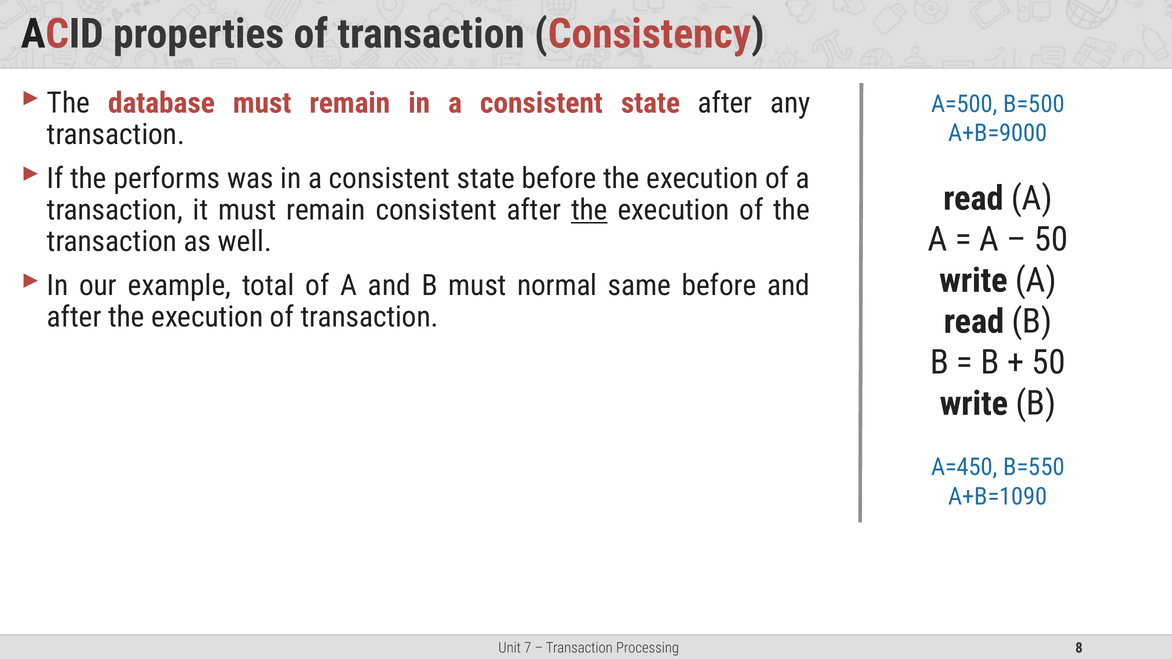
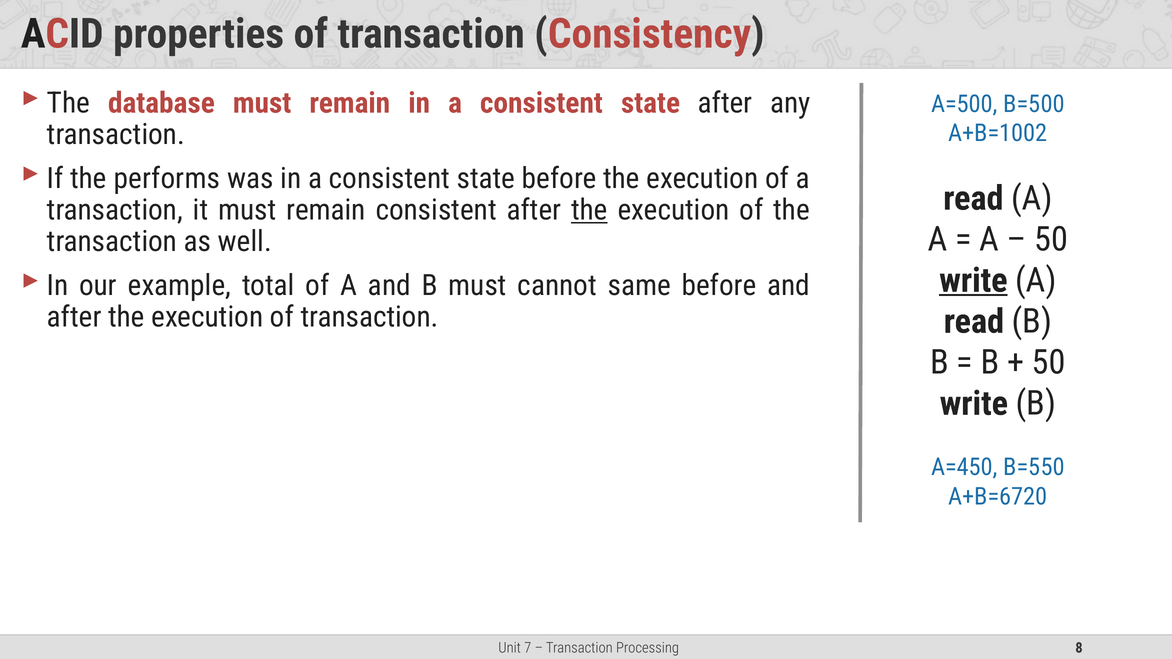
A+B=9000: A+B=9000 -> A+B=1002
write at (973, 281) underline: none -> present
normal: normal -> cannot
A+B=1090: A+B=1090 -> A+B=6720
